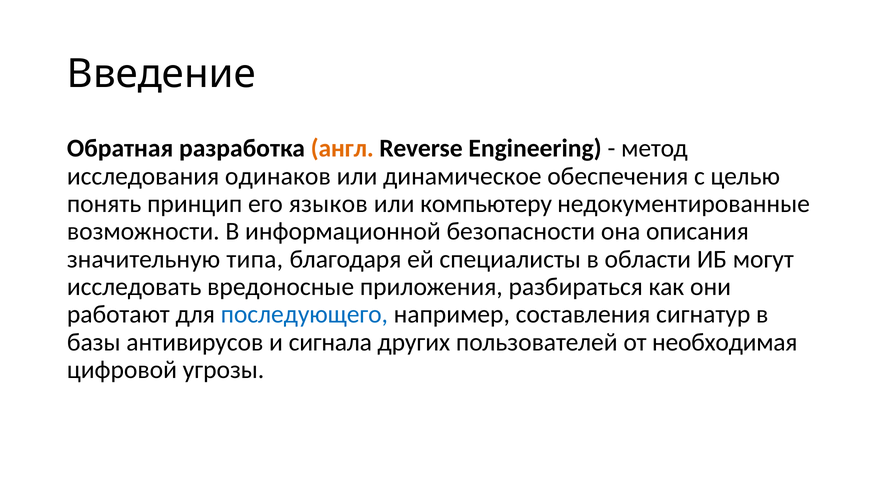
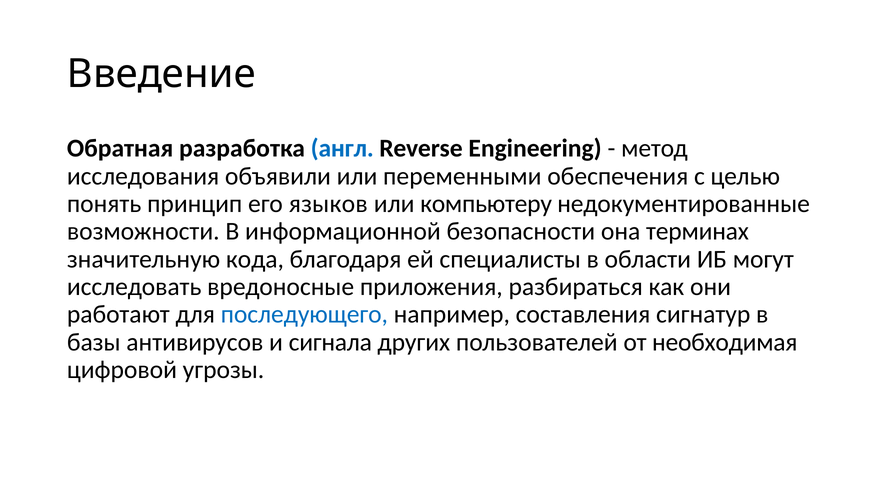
англ colour: orange -> blue
одинаков: одинаков -> объявили
динамическое: динамическое -> переменными
описания: описания -> терминах
типа: типа -> кода
